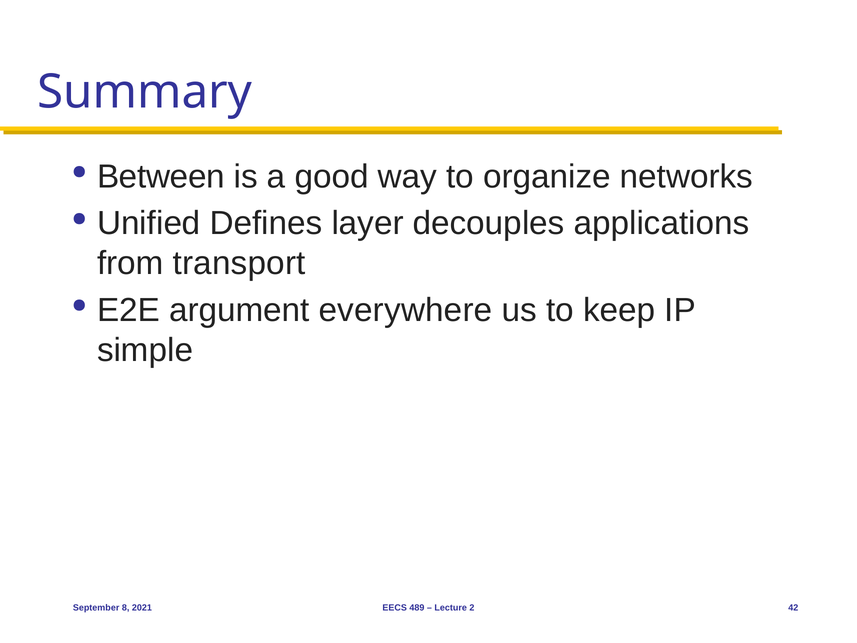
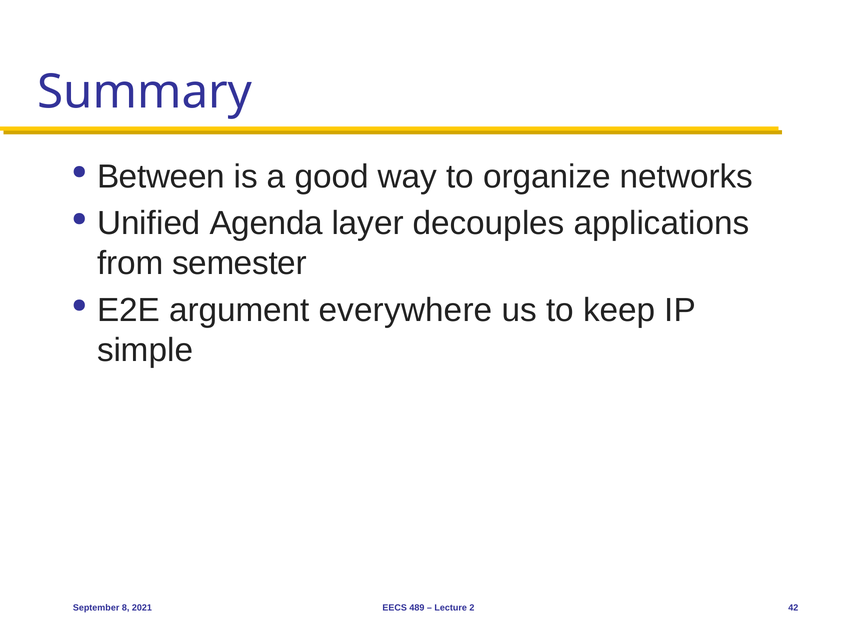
Defines: Defines -> Agenda
transport: transport -> semester
